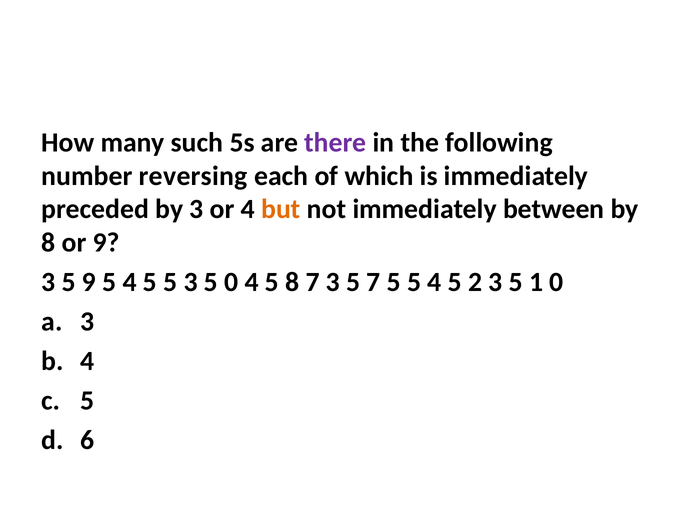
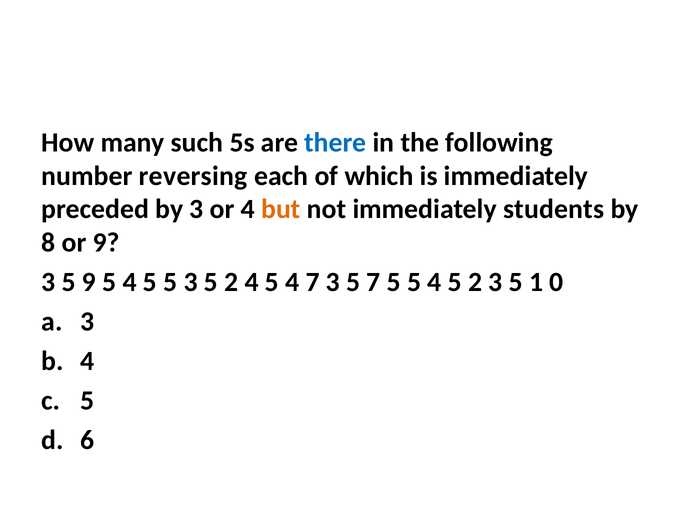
there colour: purple -> blue
between: between -> students
3 5 0: 0 -> 2
4 5 8: 8 -> 4
